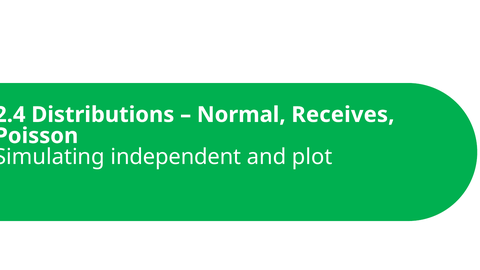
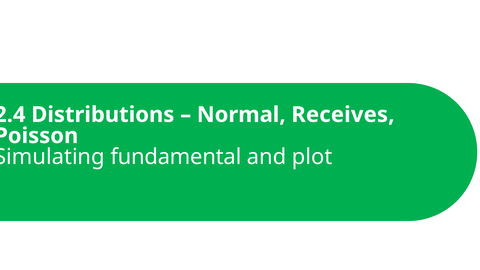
independent: independent -> fundamental
